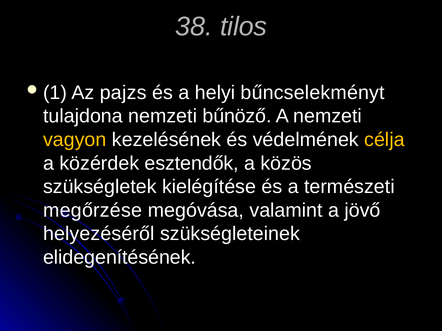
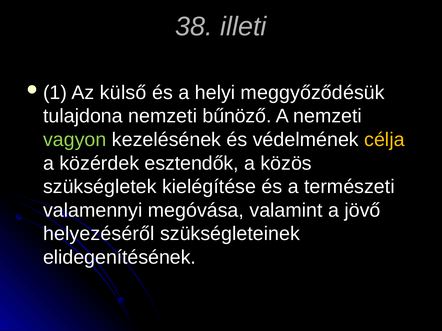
tilos: tilos -> illeti
pajzs: pajzs -> külső
bűncselekményt: bűncselekményt -> meggyőződésük
vagyon colour: yellow -> light green
megőrzése: megőrzése -> valamennyi
